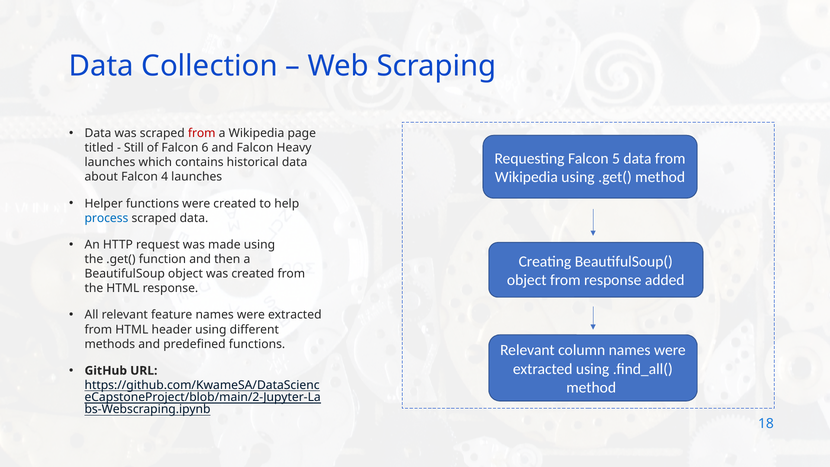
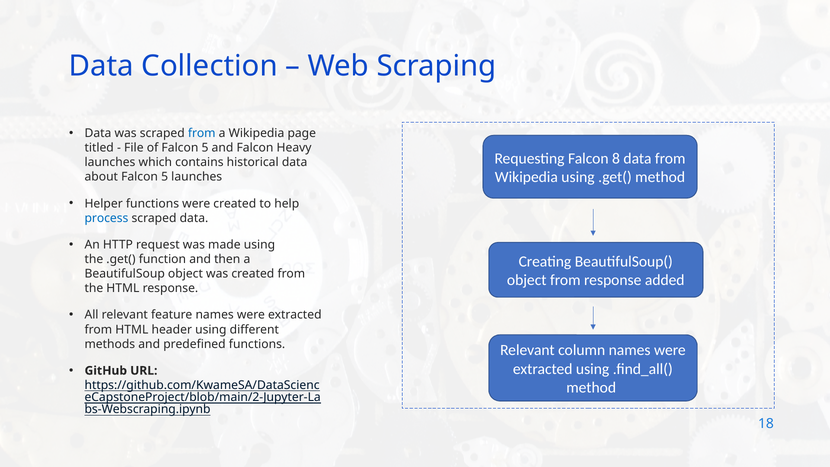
from at (202, 133) colour: red -> blue
Still: Still -> File
of Falcon 6: 6 -> 5
5: 5 -> 8
about Falcon 4: 4 -> 5
